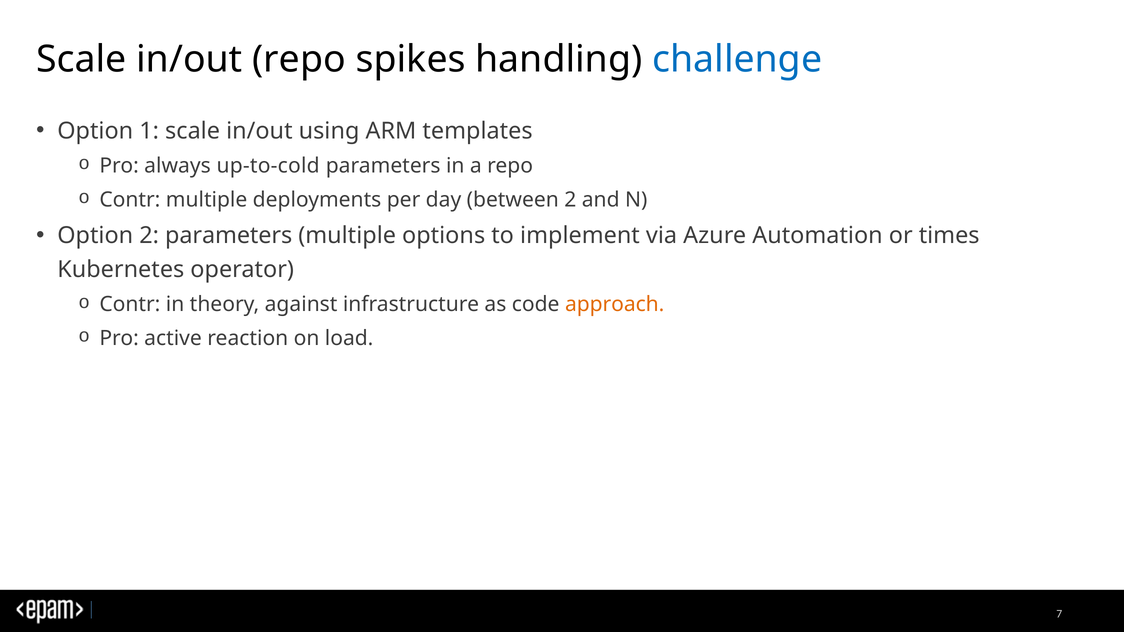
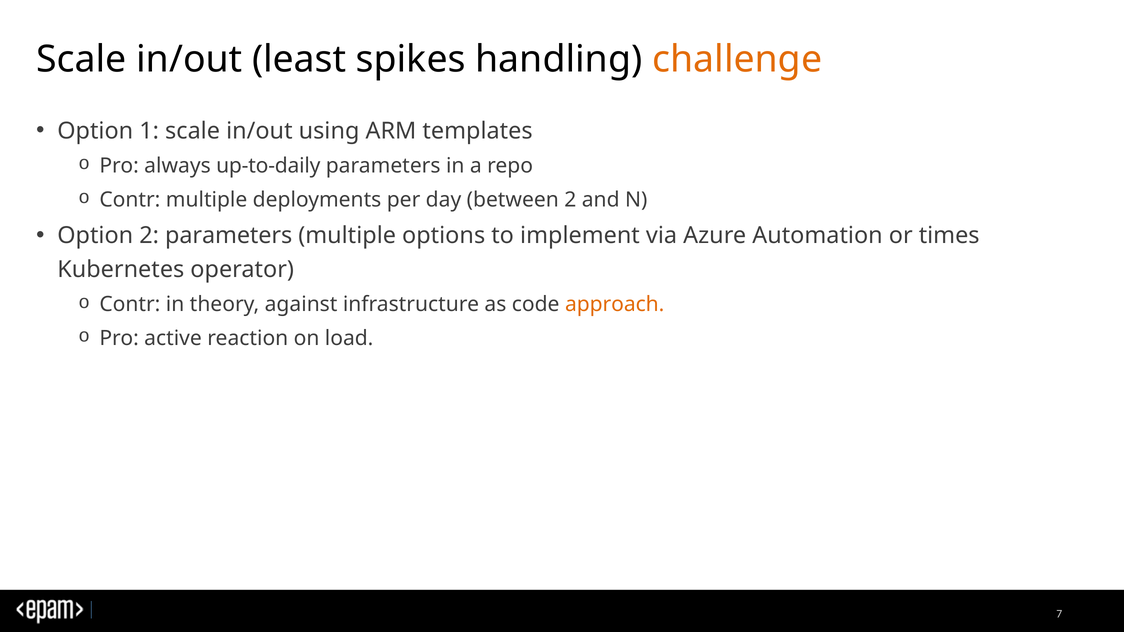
in/out repo: repo -> least
challenge colour: blue -> orange
up-to-cold: up-to-cold -> up-to-daily
